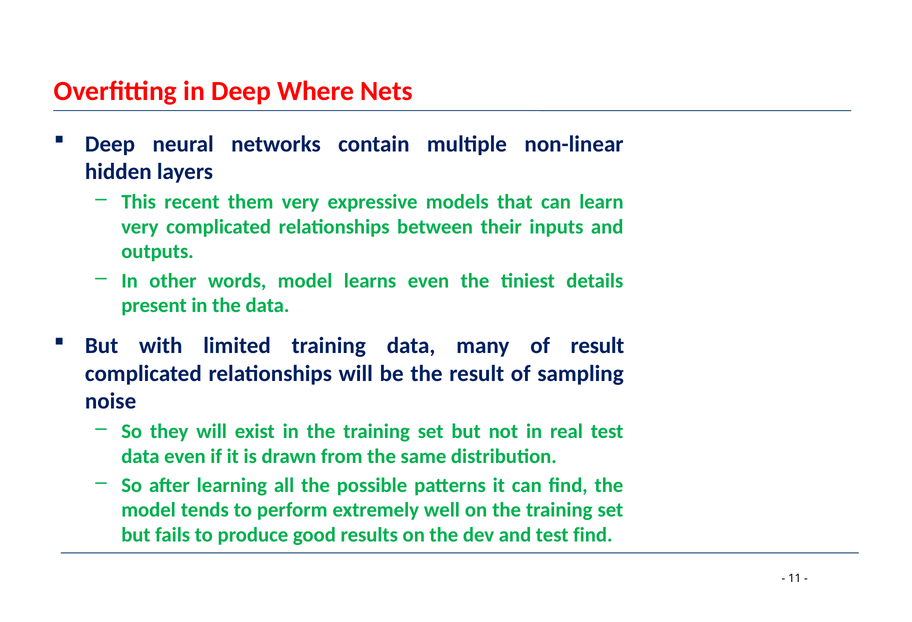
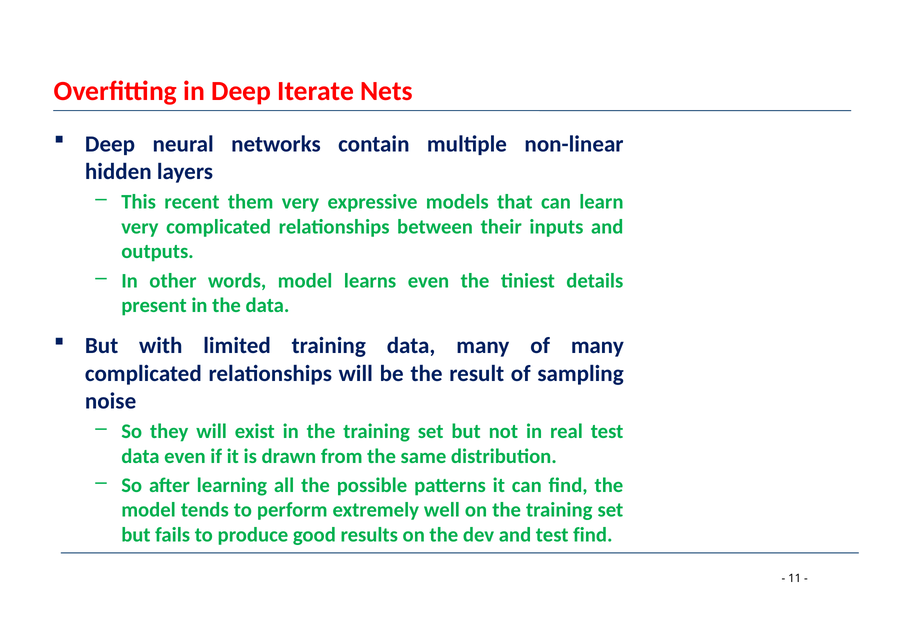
Where: Where -> Iterate
of result: result -> many
